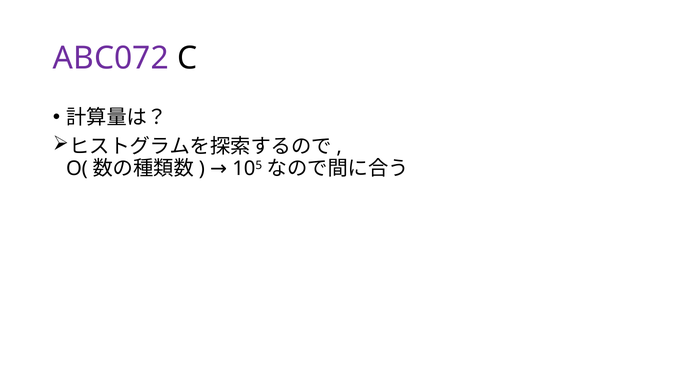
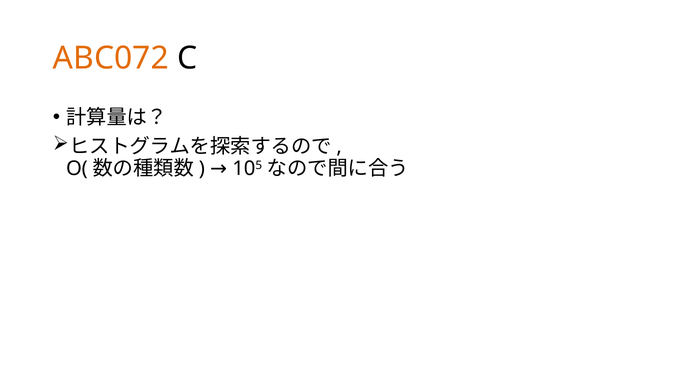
ABC072 colour: purple -> orange
